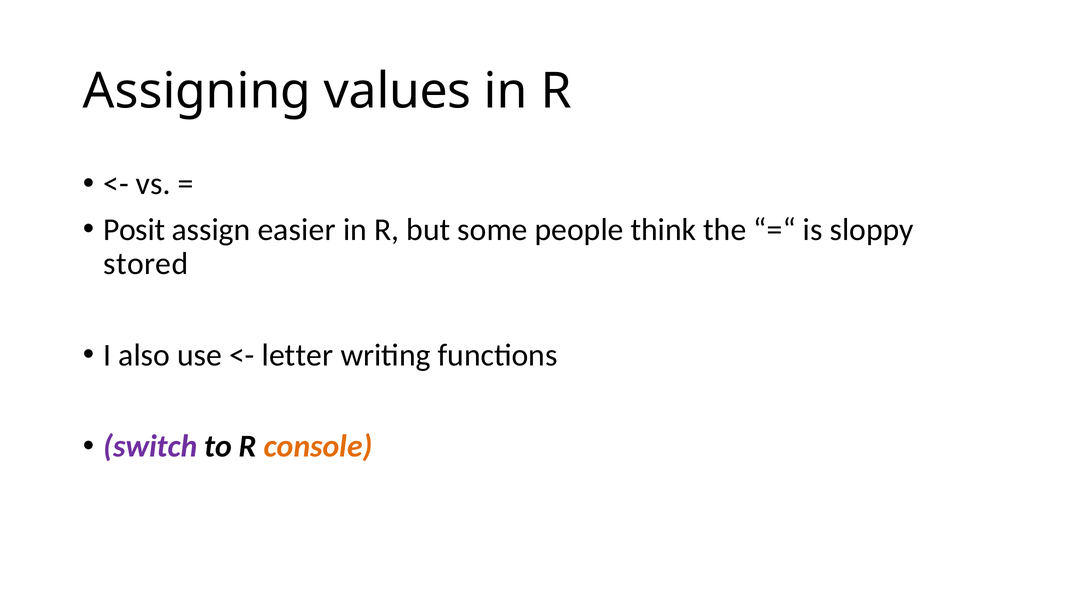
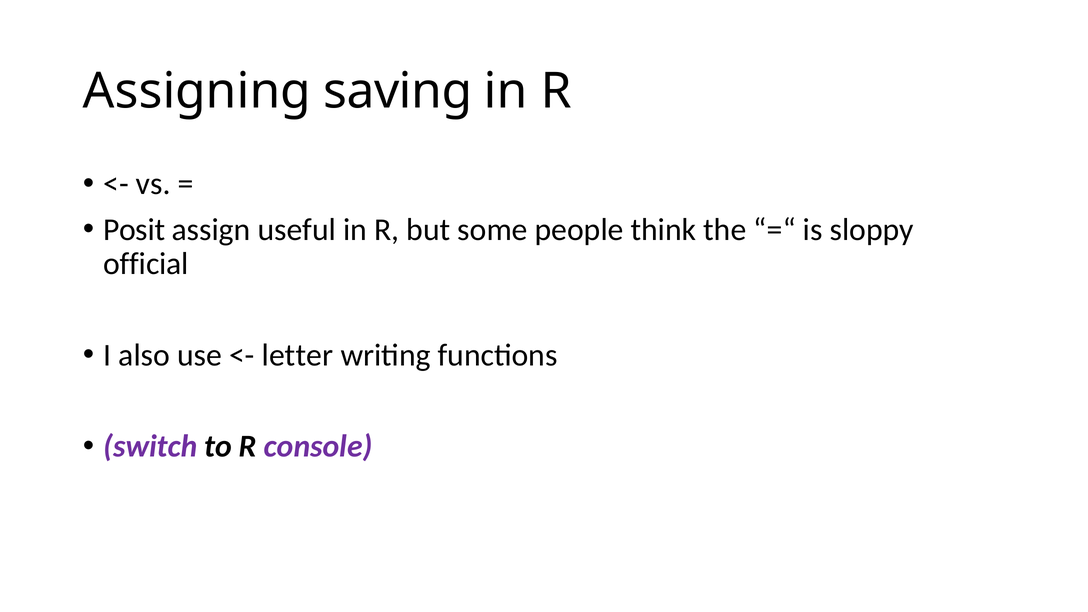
values: values -> saving
easier: easier -> useful
stored: stored -> official
console colour: orange -> purple
